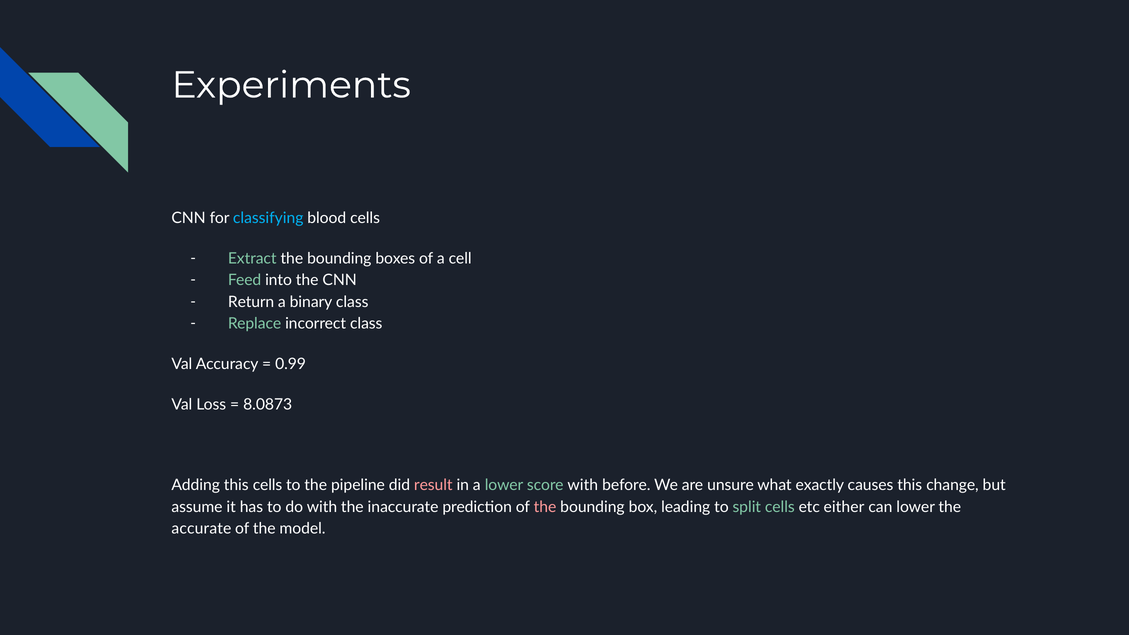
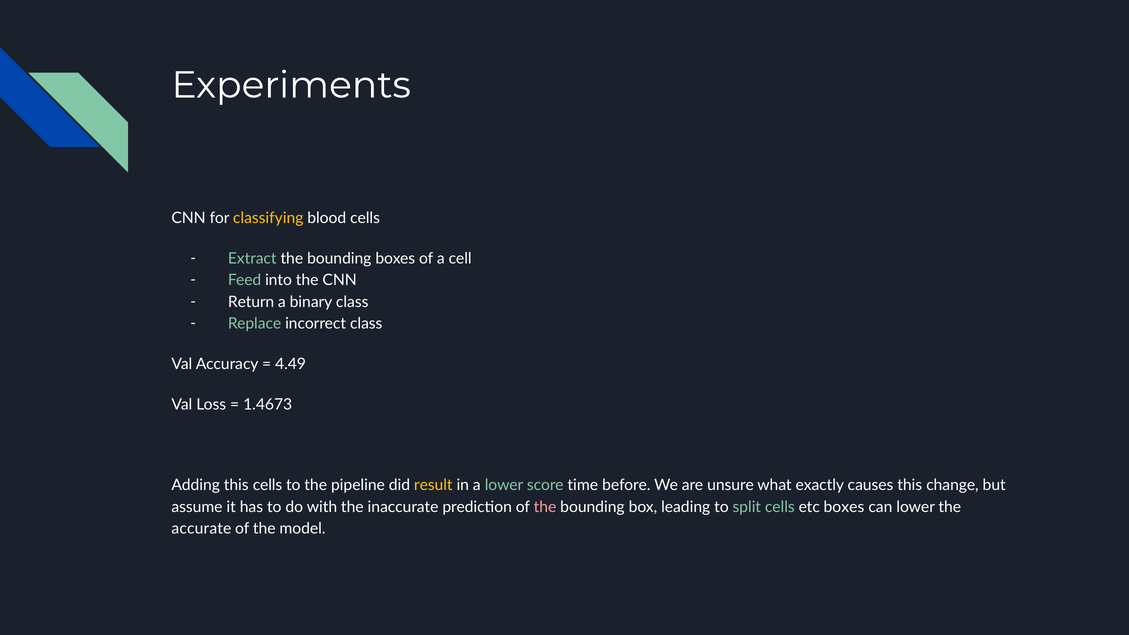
classifying colour: light blue -> yellow
0.99: 0.99 -> 4.49
8.0873: 8.0873 -> 1.4673
result colour: pink -> yellow
score with: with -> time
etc either: either -> boxes
